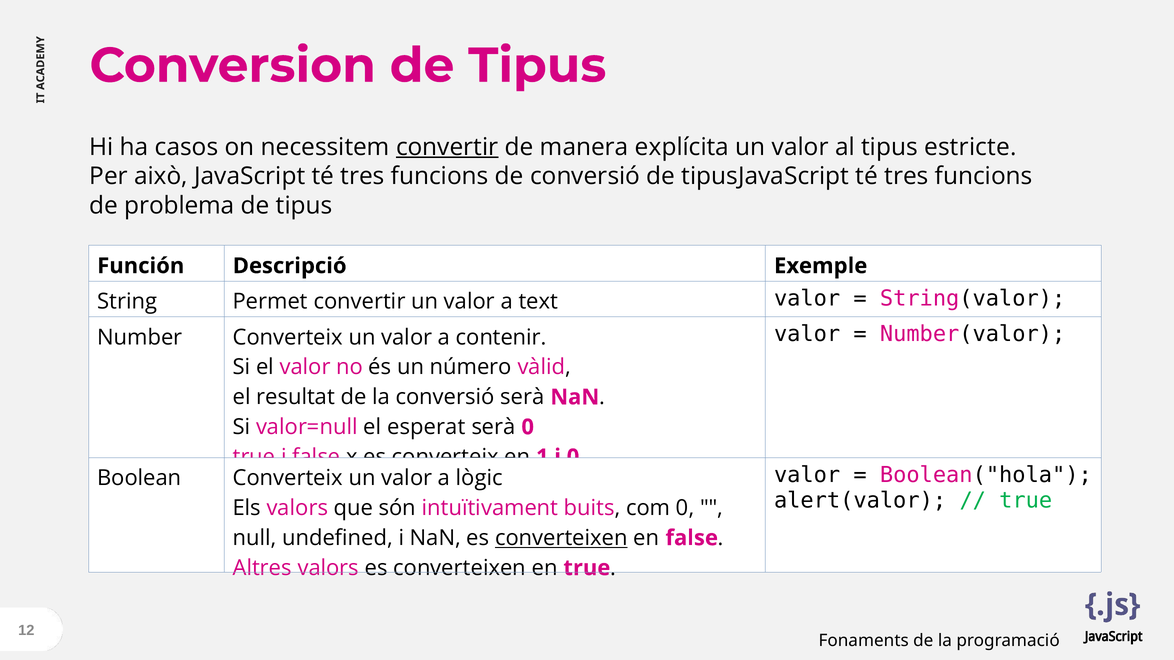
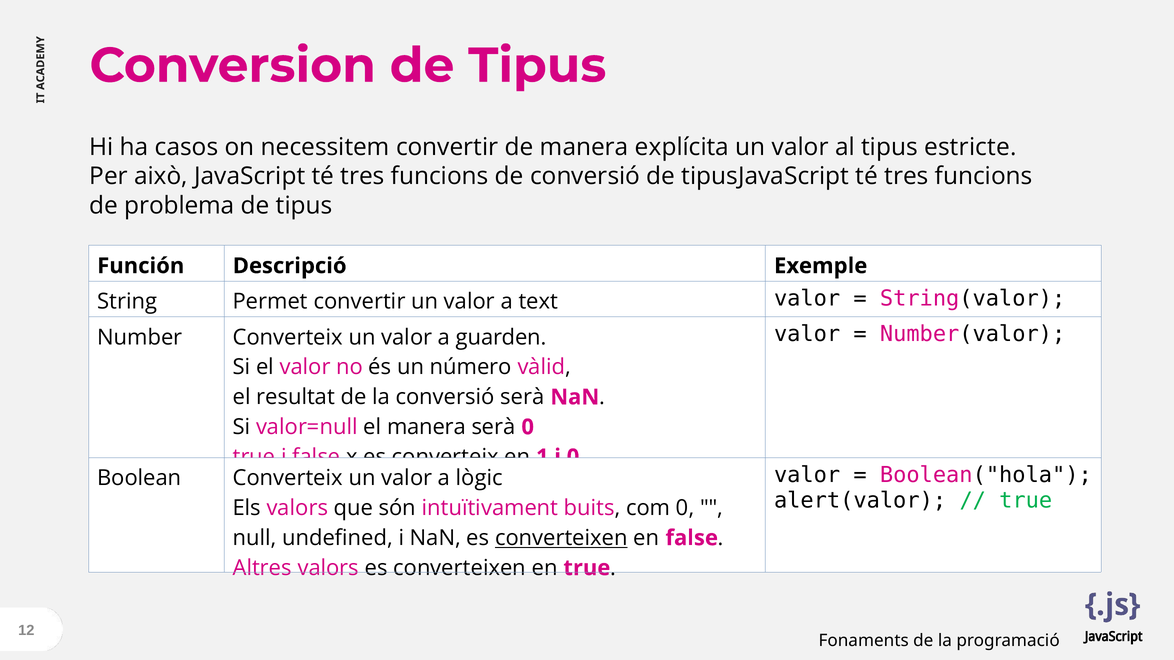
convertir at (447, 147) underline: present -> none
contenir: contenir -> guarden
el esperat: esperat -> manera
